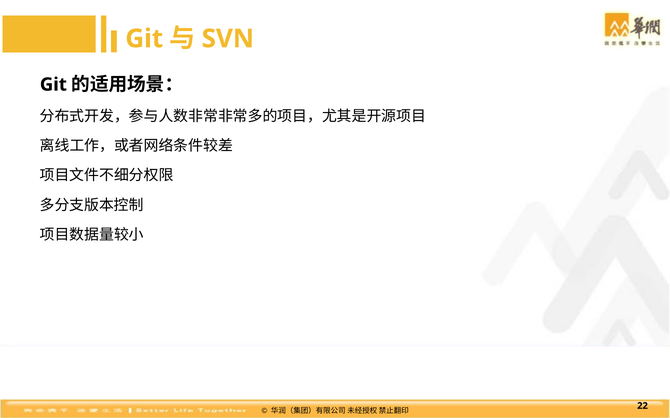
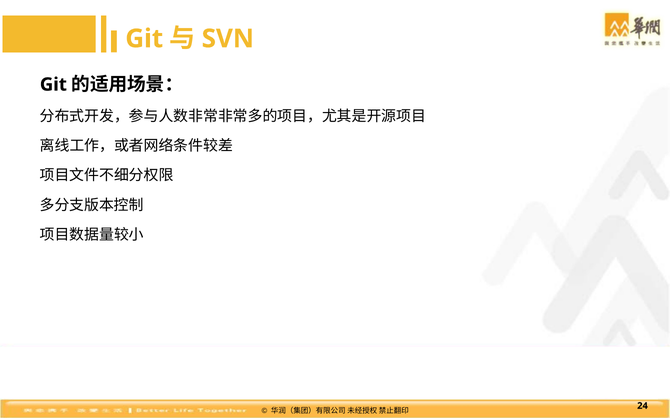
22: 22 -> 24
